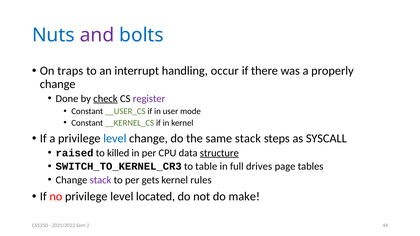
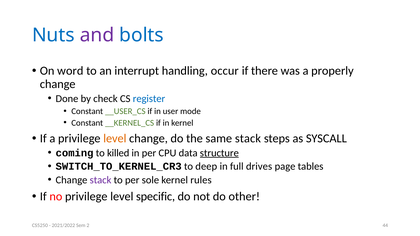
traps: traps -> word
check underline: present -> none
register colour: purple -> blue
level at (115, 139) colour: blue -> orange
raised: raised -> coming
table: table -> deep
gets: gets -> sole
located: located -> specific
make: make -> other
